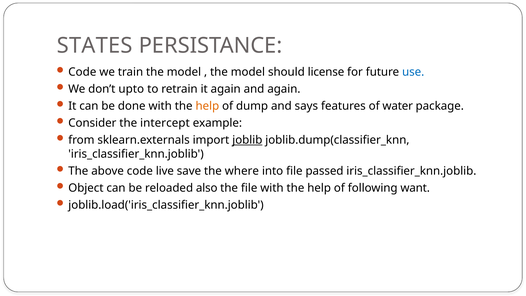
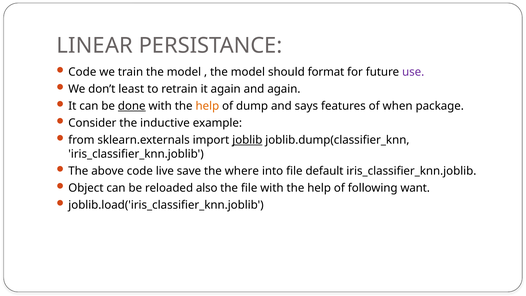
STATES: STATES -> LINEAR
license: license -> format
use colour: blue -> purple
upto: upto -> least
done underline: none -> present
water: water -> when
intercept: intercept -> inductive
passed: passed -> default
